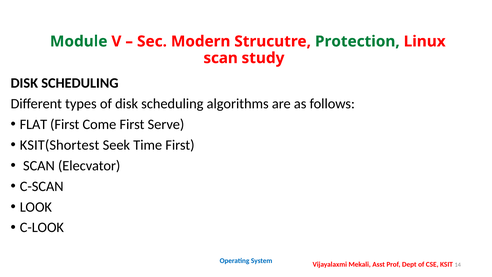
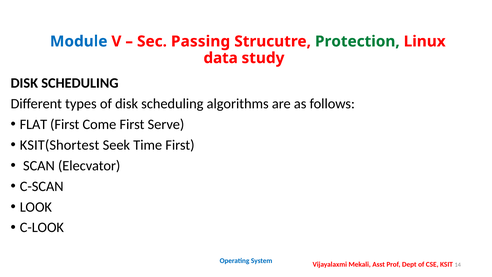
Module colour: green -> blue
Modern: Modern -> Passing
scan at (221, 58): scan -> data
